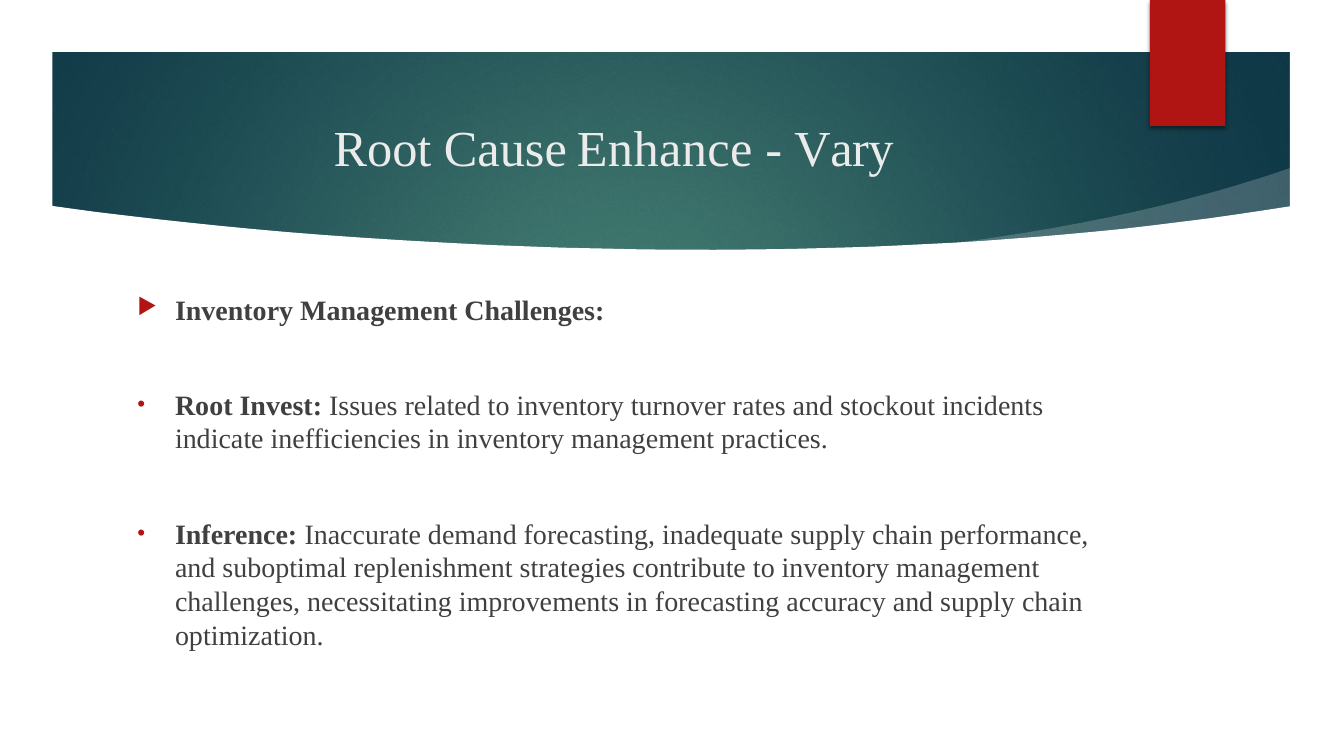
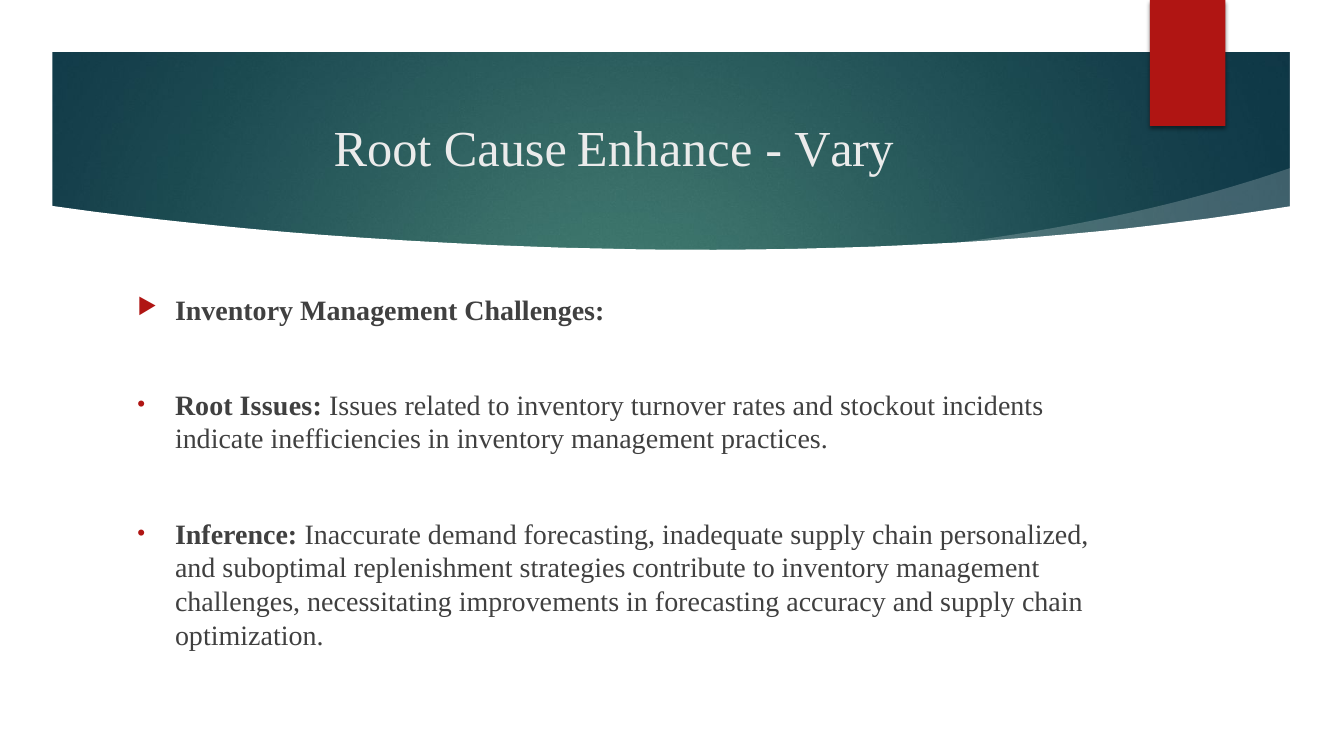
Root Invest: Invest -> Issues
performance: performance -> personalized
